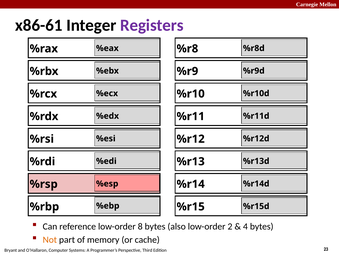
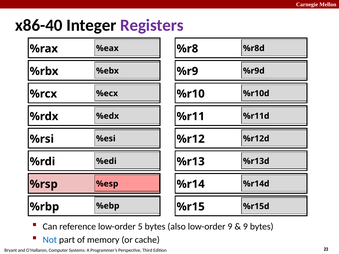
x86-61: x86-61 -> x86-40
8: 8 -> 5
low-order 2: 2 -> 9
4 at (245, 227): 4 -> 9
Not colour: orange -> blue
